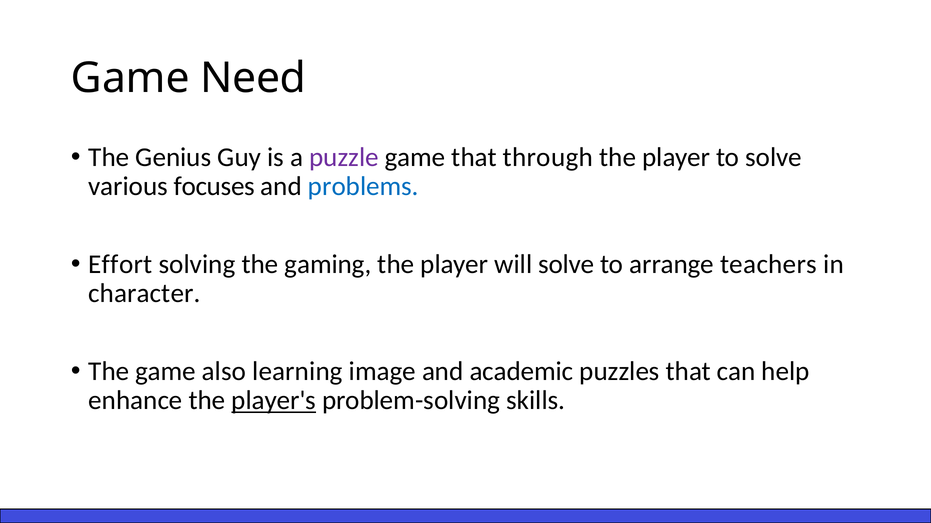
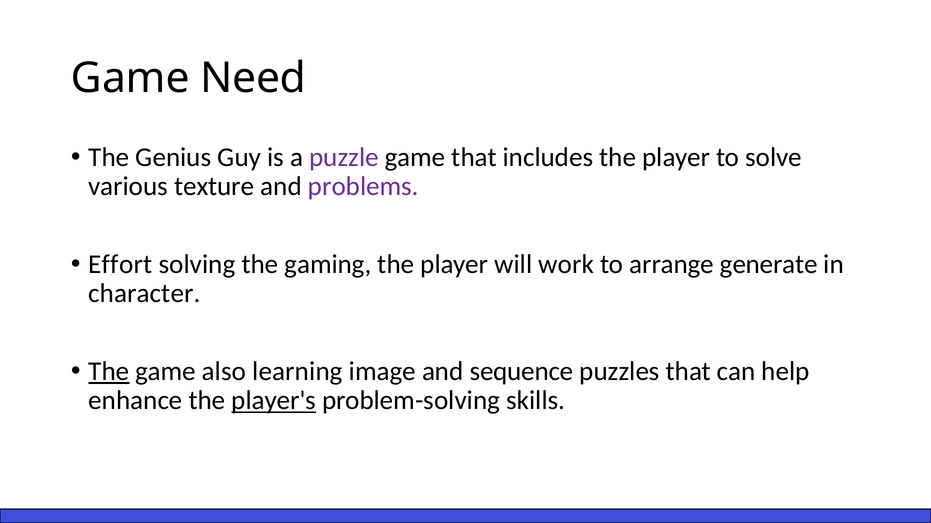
through: through -> includes
focuses: focuses -> texture
problems colour: blue -> purple
will solve: solve -> work
teachers: teachers -> generate
The at (109, 372) underline: none -> present
academic: academic -> sequence
